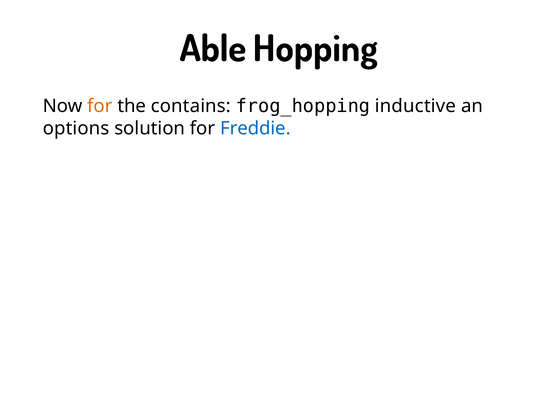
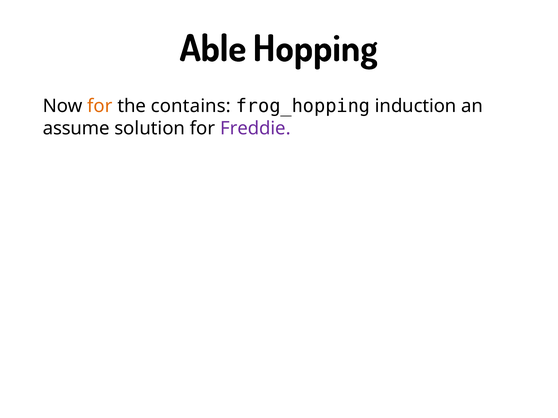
inductive: inductive -> induction
options: options -> assume
Freddie colour: blue -> purple
